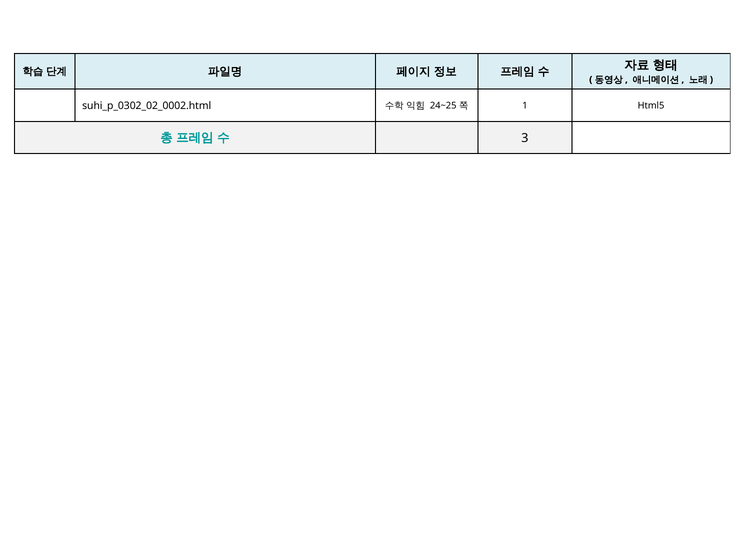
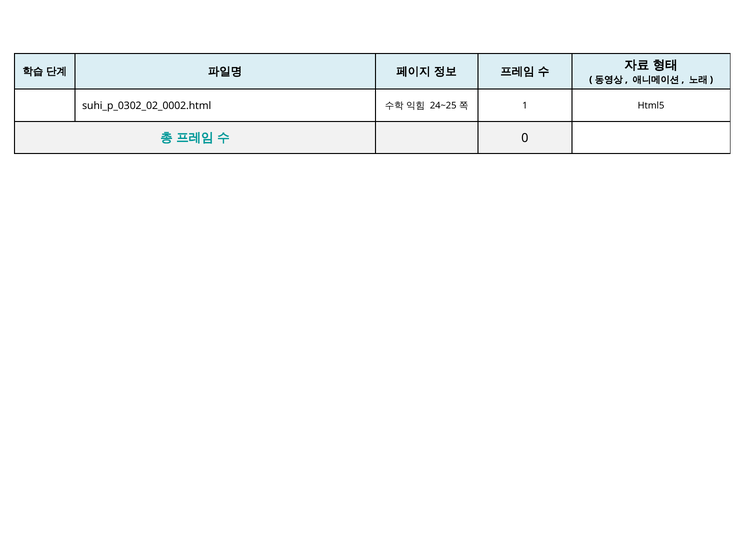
3: 3 -> 0
